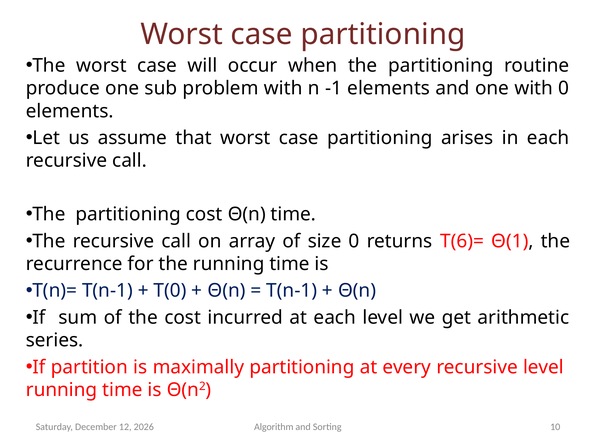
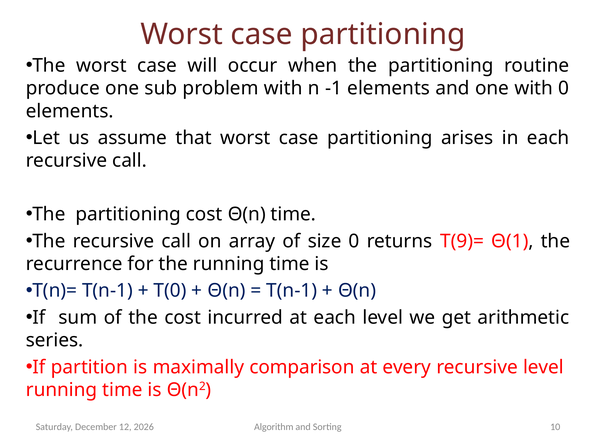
T(6)=: T(6)= -> T(9)=
maximally partitioning: partitioning -> comparison
